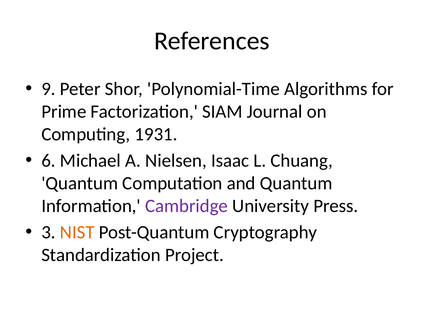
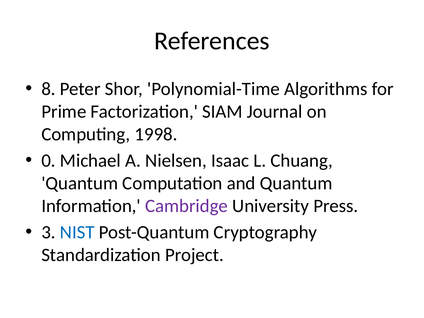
9: 9 -> 8
1931: 1931 -> 1998
6: 6 -> 0
NIST colour: orange -> blue
